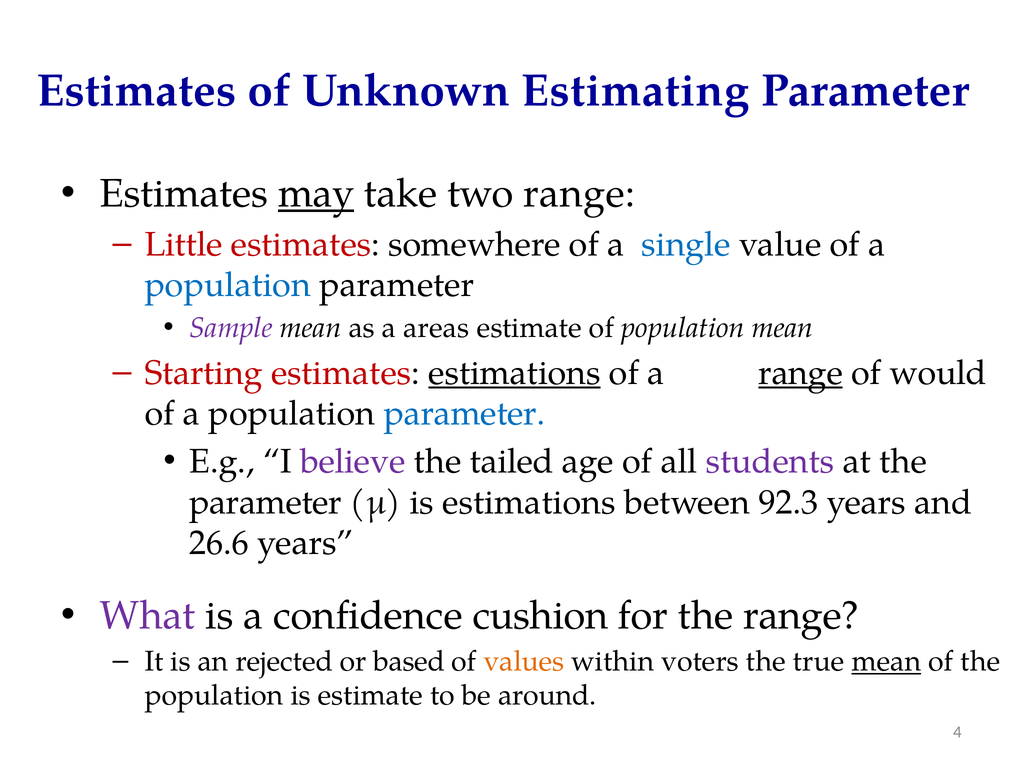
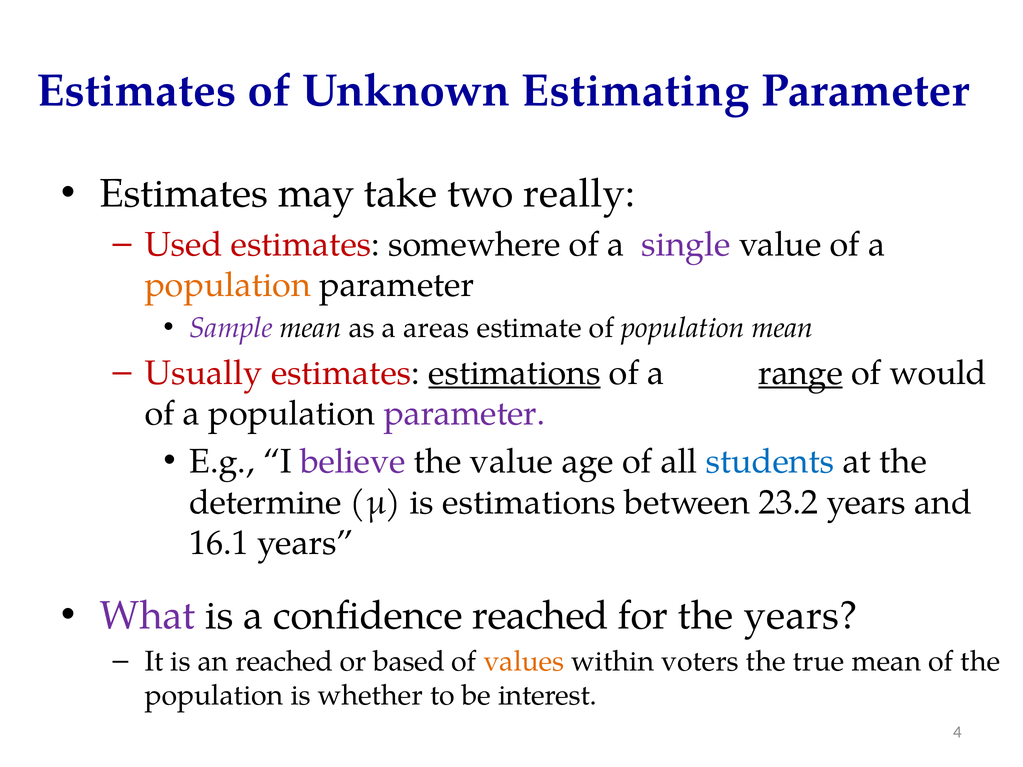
may underline: present -> none
two range: range -> really
Little: Little -> Used
single colour: blue -> purple
population at (228, 285) colour: blue -> orange
Starting: Starting -> Usually
parameter at (464, 414) colour: blue -> purple
the tailed: tailed -> value
students colour: purple -> blue
parameter at (265, 502): parameter -> determine
92.3: 92.3 -> 23.2
26.6: 26.6 -> 16.1
confidence cushion: cushion -> reached
the range: range -> years
an rejected: rejected -> reached
mean at (886, 662) underline: present -> none
is estimate: estimate -> whether
around: around -> interest
